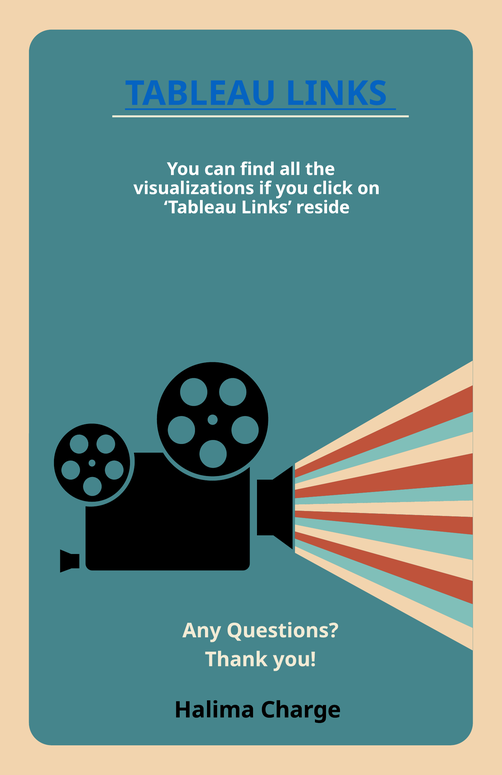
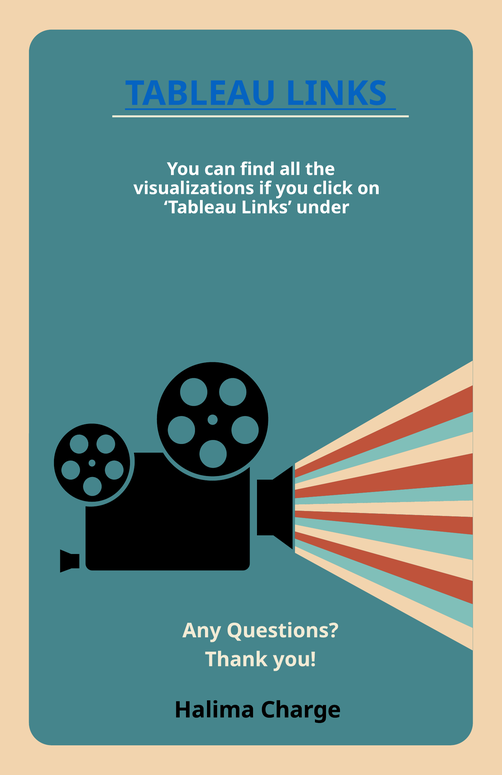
reside: reside -> under
